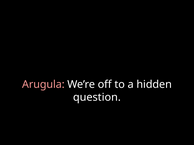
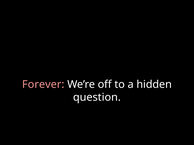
Arugula: Arugula -> Forever
